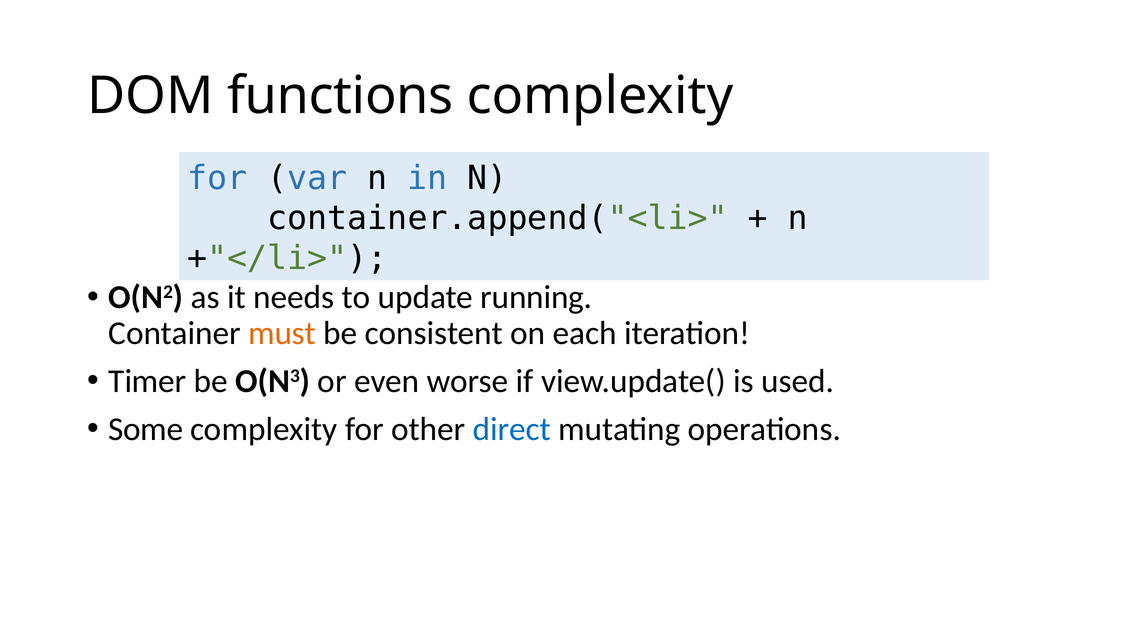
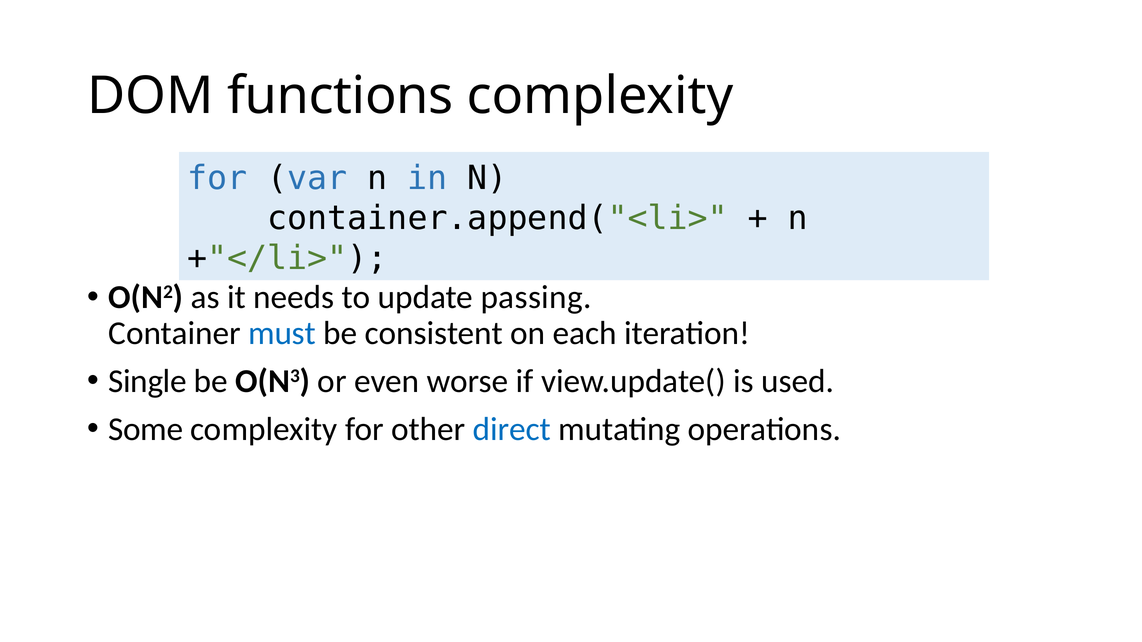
running: running -> passing
must colour: orange -> blue
Timer: Timer -> Single
